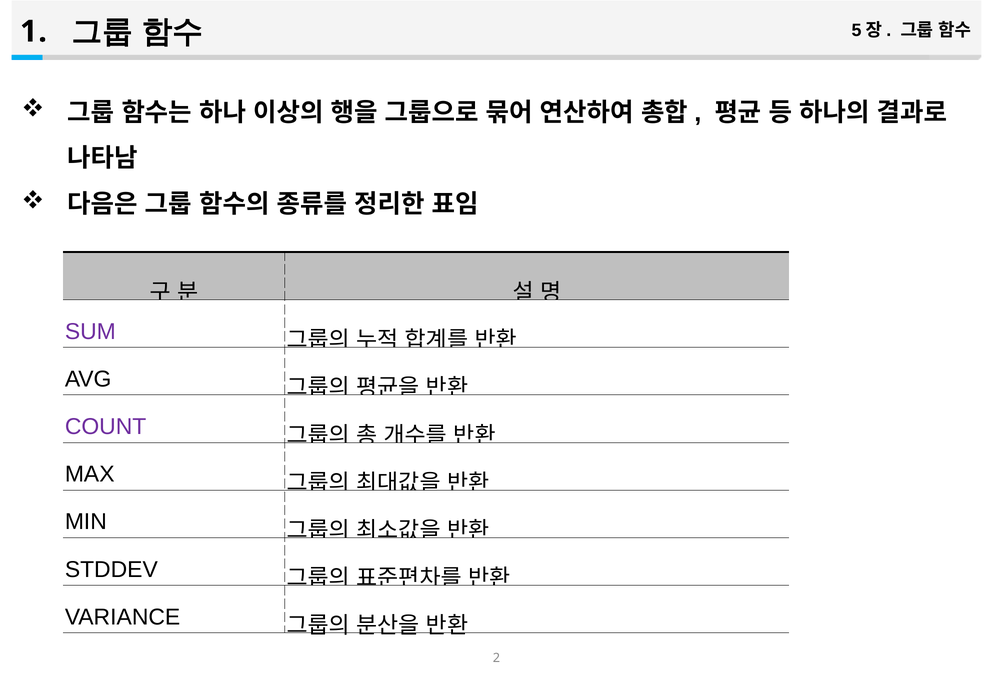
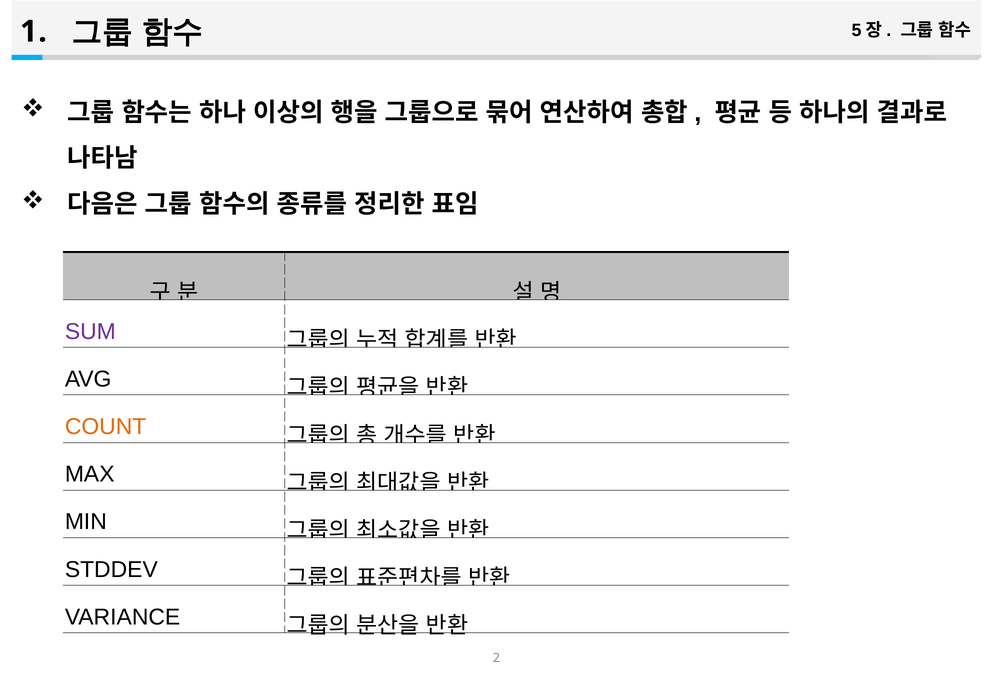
COUNT colour: purple -> orange
